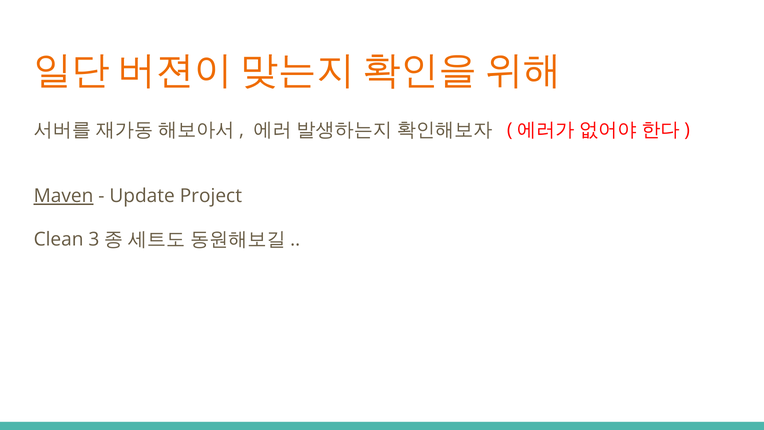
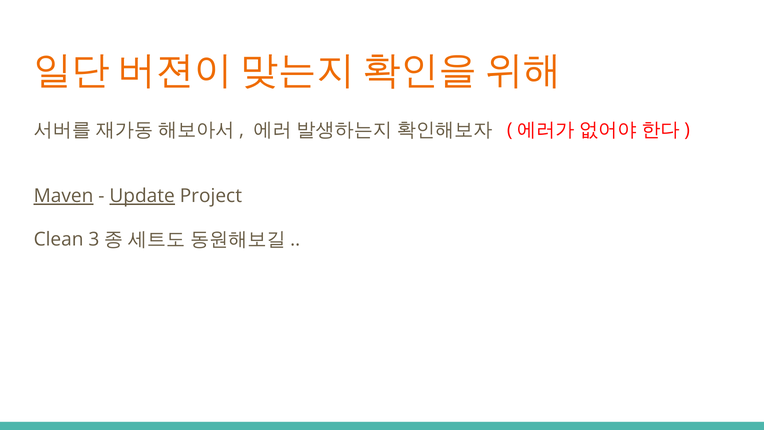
Update underline: none -> present
